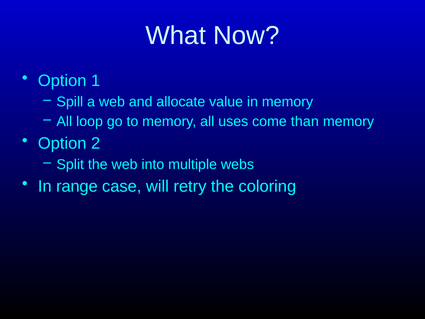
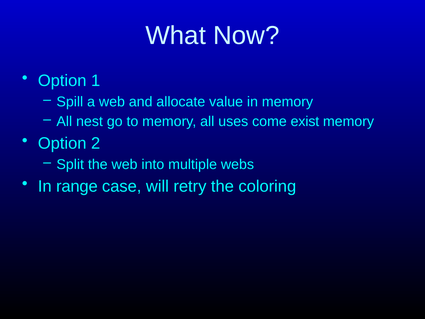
loop: loop -> nest
than: than -> exist
